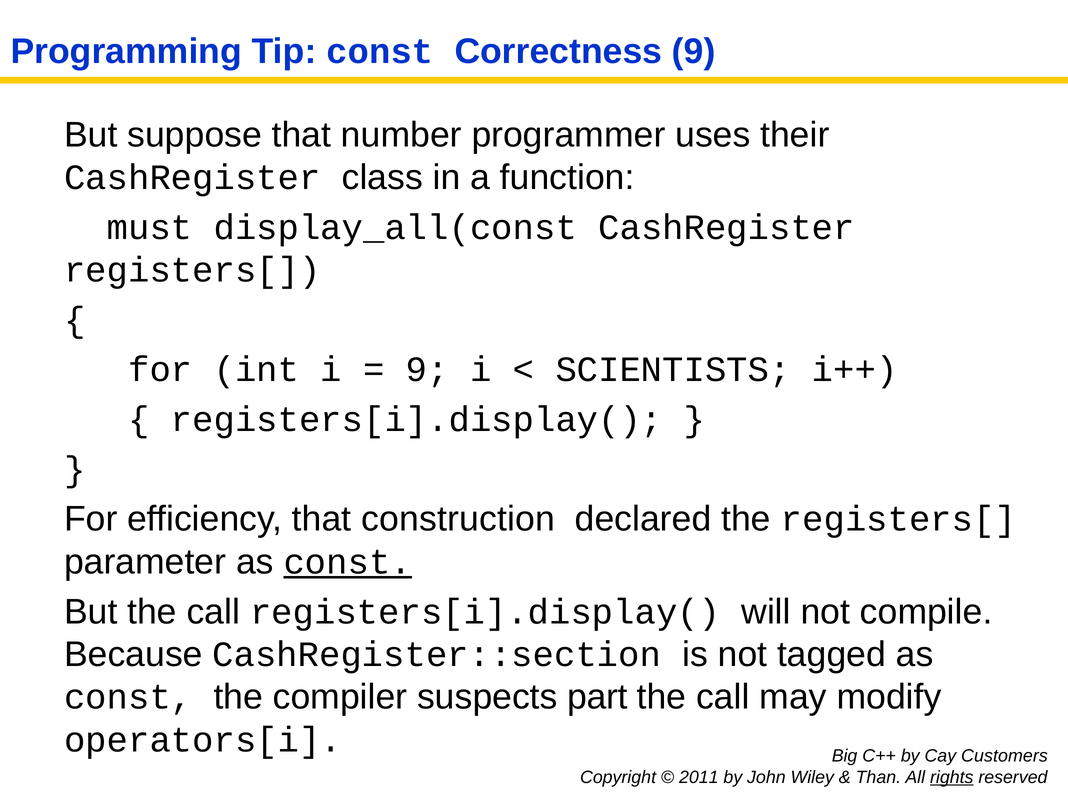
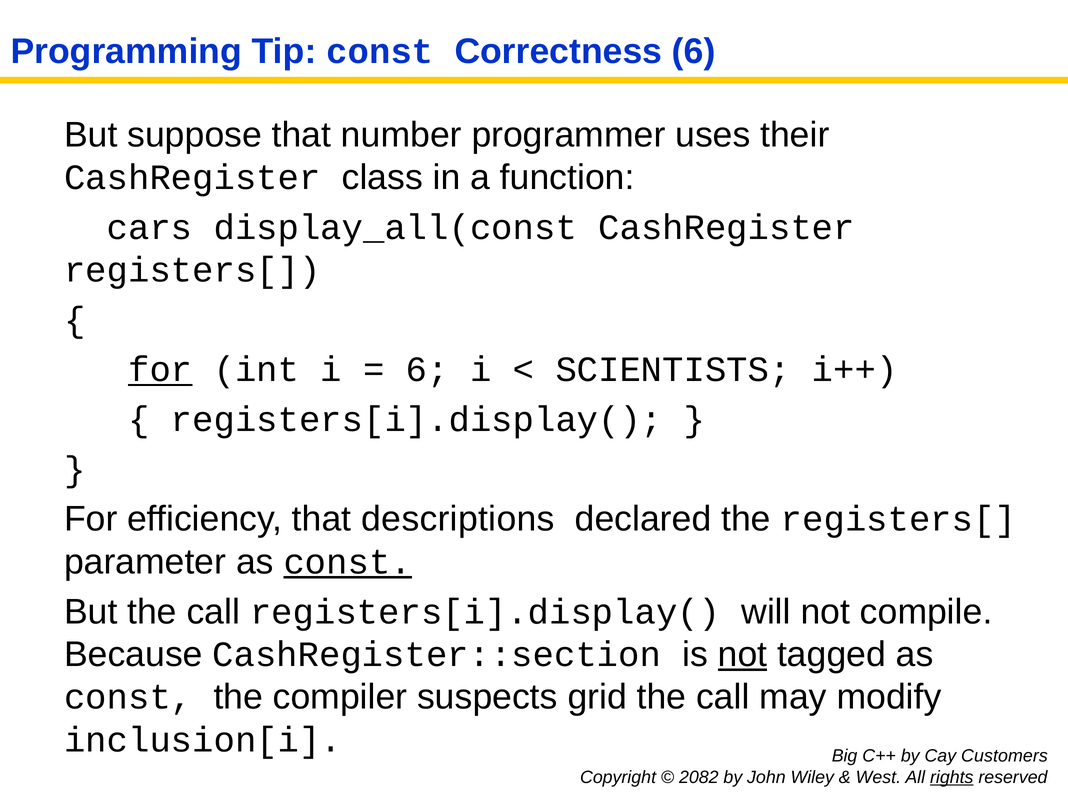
Correctness 9: 9 -> 6
must: must -> cars
for at (160, 370) underline: none -> present
9 at (427, 370): 9 -> 6
construction: construction -> descriptions
not at (743, 654) underline: none -> present
part: part -> grid
operators[i: operators[i -> inclusion[i
2011: 2011 -> 2082
Than: Than -> West
